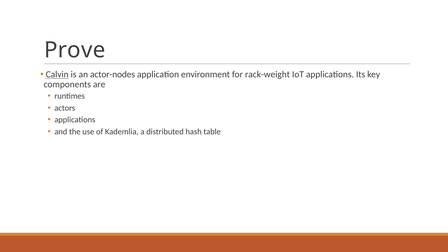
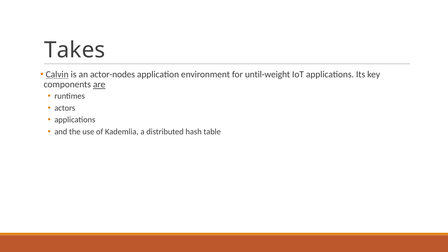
Prove: Prove -> Takes
rack-weight: rack-weight -> until-weight
are underline: none -> present
